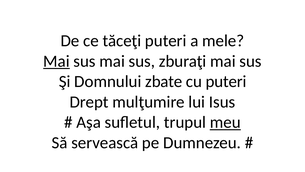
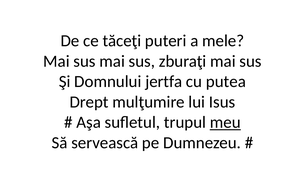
Mai at (56, 61) underline: present -> none
zbate: zbate -> jertfa
cu puteri: puteri -> putea
